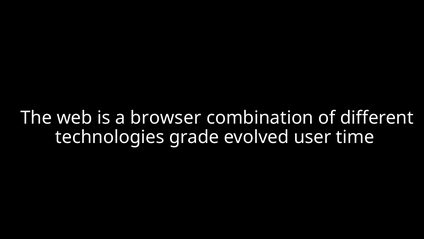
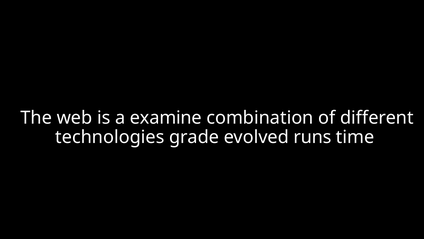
browser: browser -> examine
user: user -> runs
